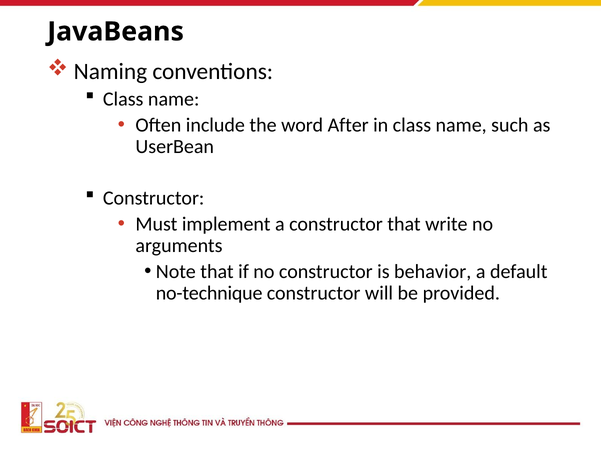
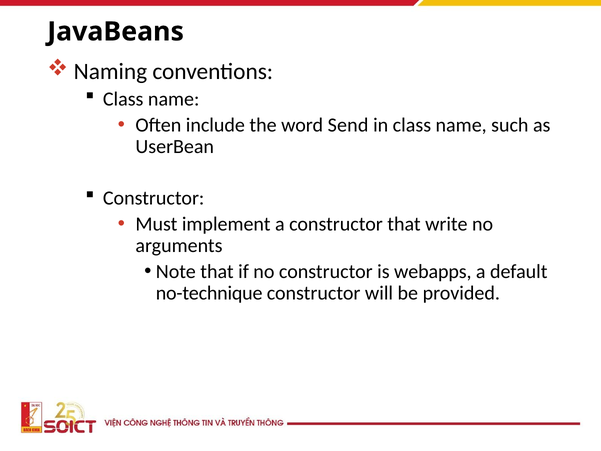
After: After -> Send
behavior: behavior -> webapps
